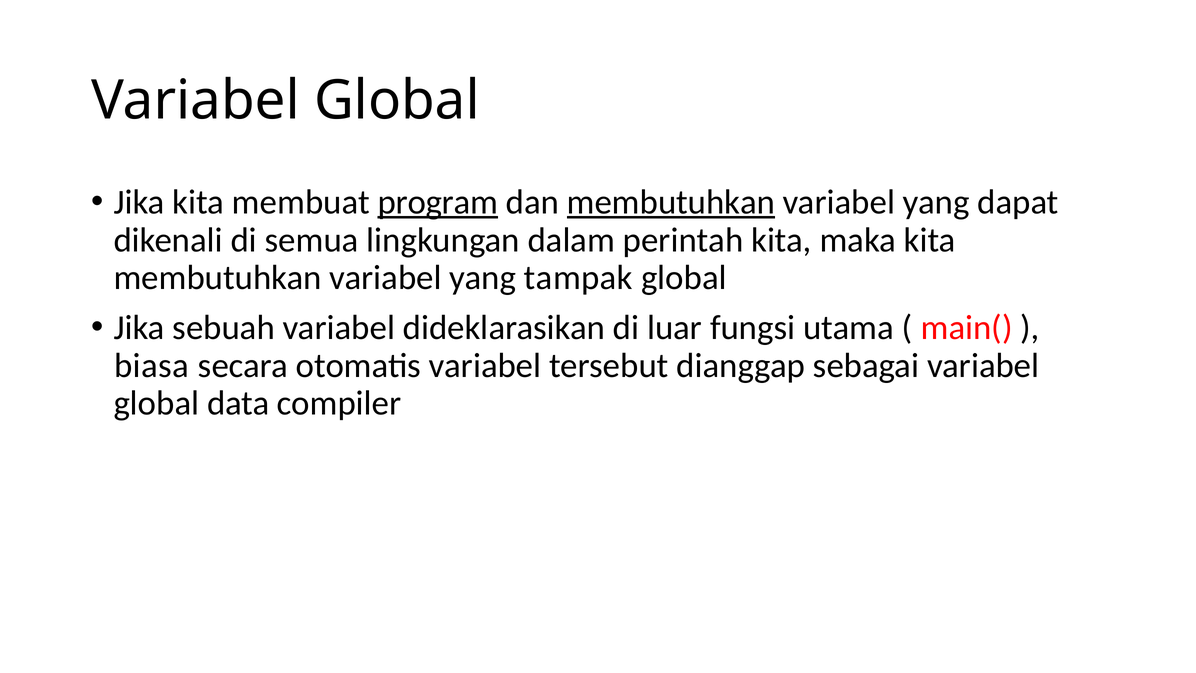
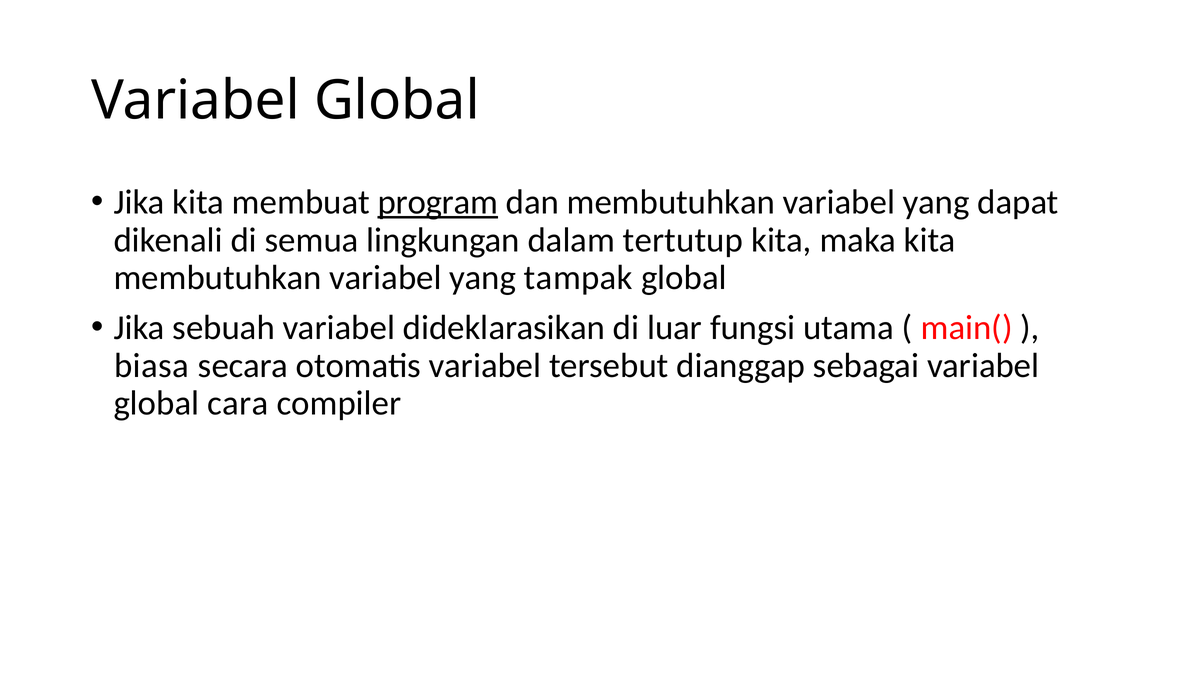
membutuhkan at (671, 202) underline: present -> none
perintah: perintah -> tertutup
data: data -> cara
